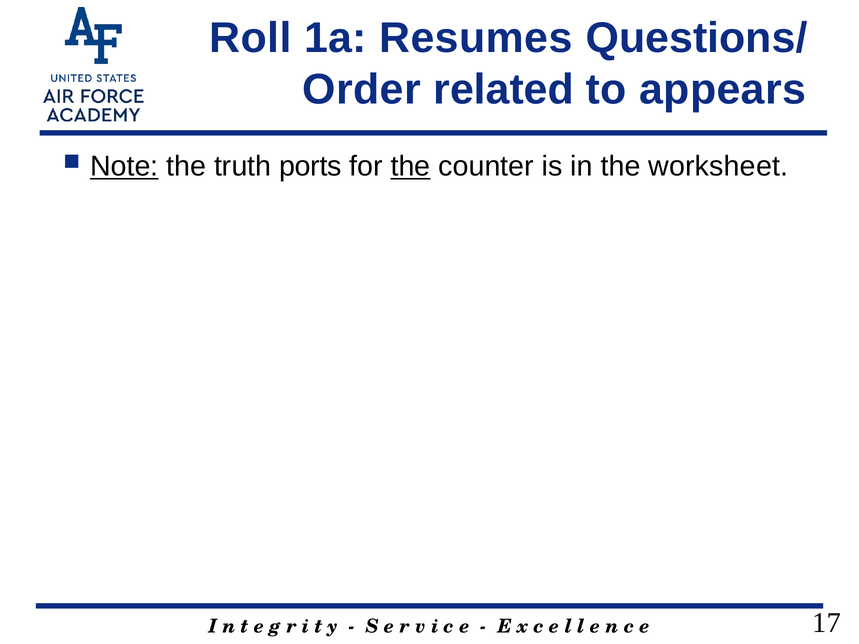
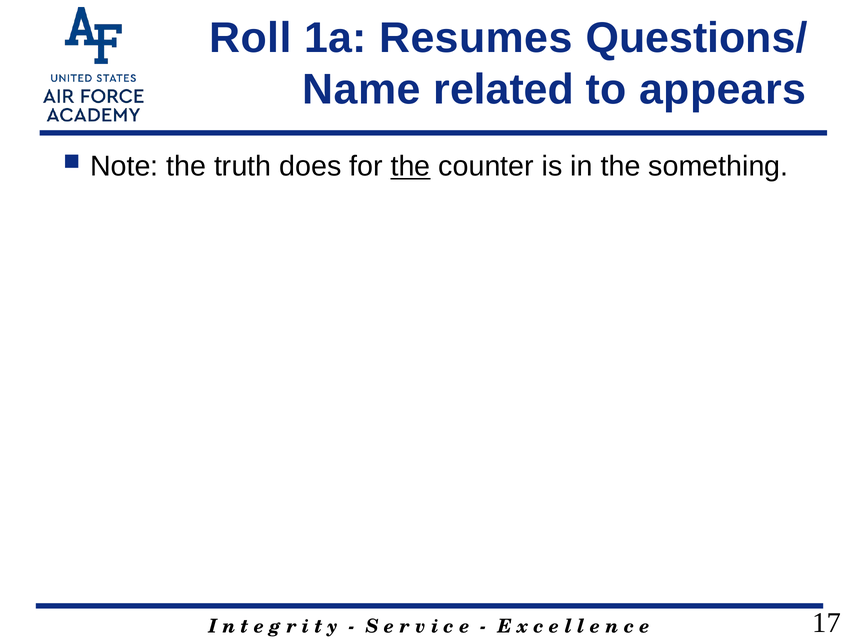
Order: Order -> Name
Note underline: present -> none
ports: ports -> does
worksheet: worksheet -> something
